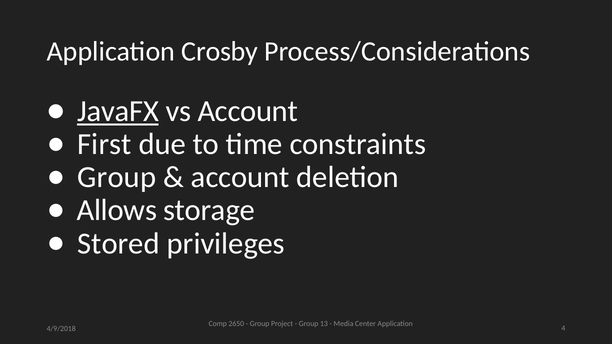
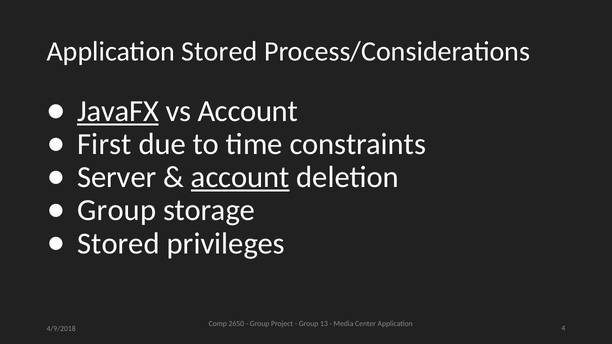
Application Crosby: Crosby -> Stored
Group at (117, 178): Group -> Server
account at (240, 178) underline: none -> present
Allows at (117, 211): Allows -> Group
